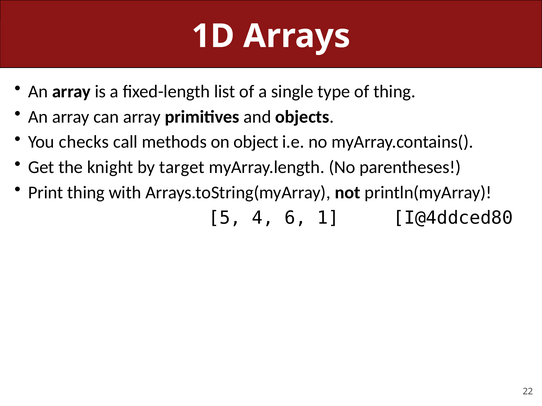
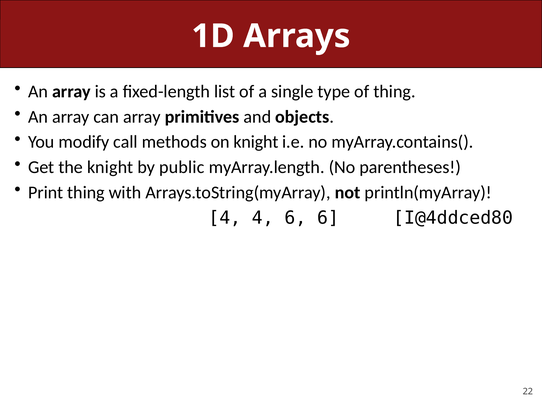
checks: checks -> modify
on object: object -> knight
target: target -> public
5 at (225, 218): 5 -> 4
6 1: 1 -> 6
